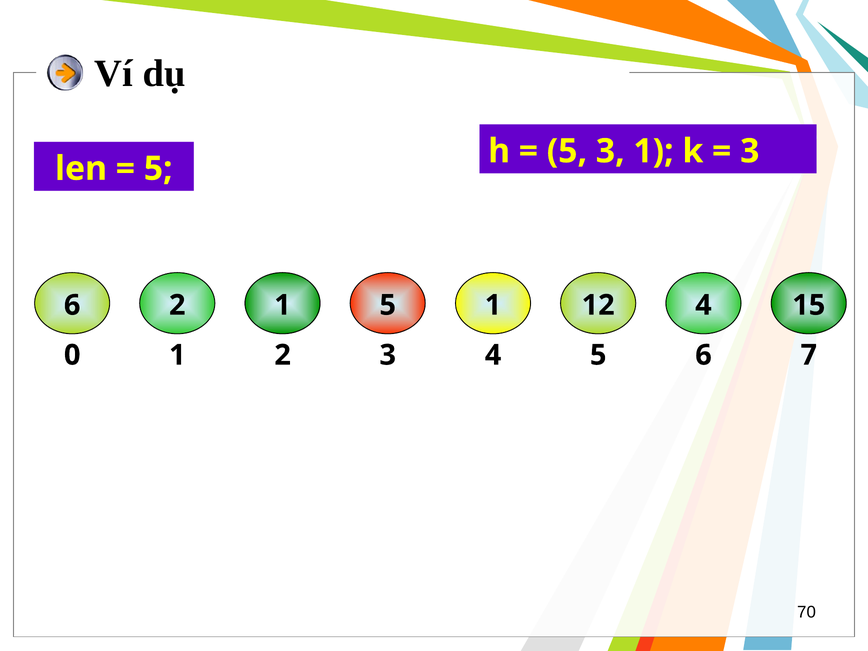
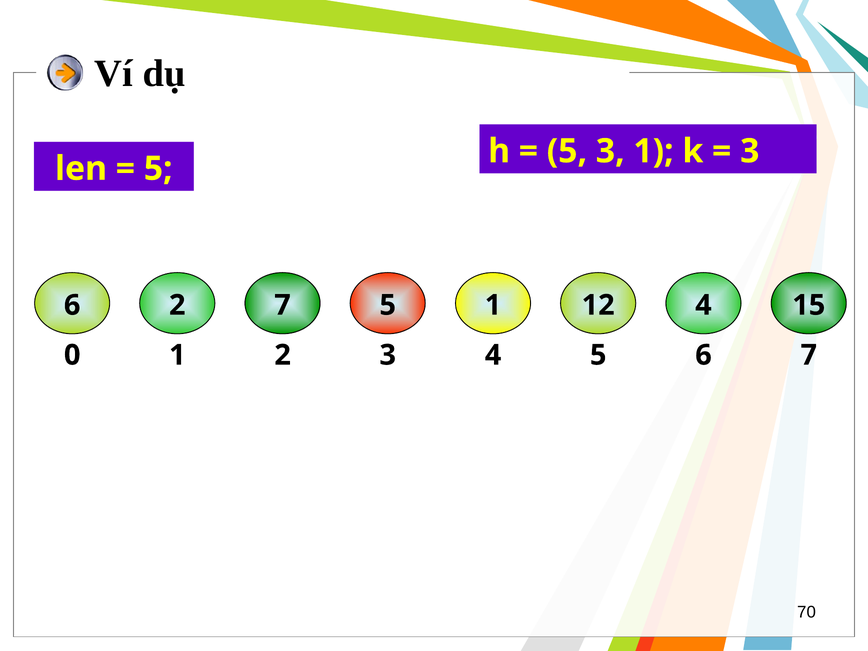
2 1: 1 -> 7
